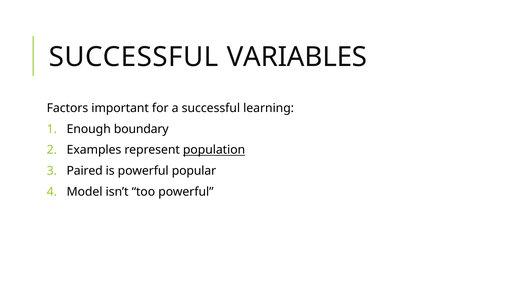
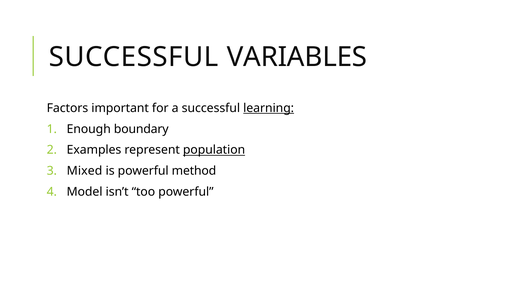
learning underline: none -> present
Paired: Paired -> Mixed
popular: popular -> method
